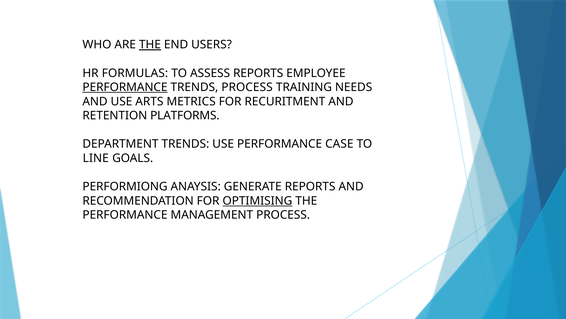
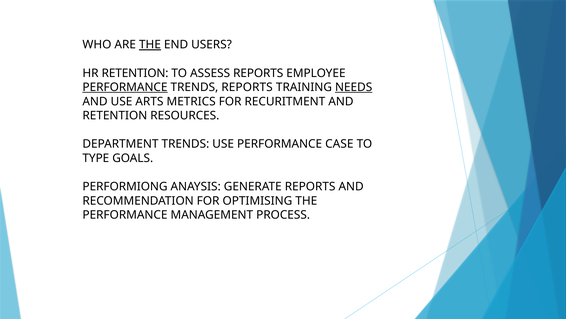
HR FORMULAS: FORMULAS -> RETENTION
TRENDS PROCESS: PROCESS -> REPORTS
NEEDS underline: none -> present
PLATFORMS: PLATFORMS -> RESOURCES
LINE: LINE -> TYPE
OPTIMISING underline: present -> none
